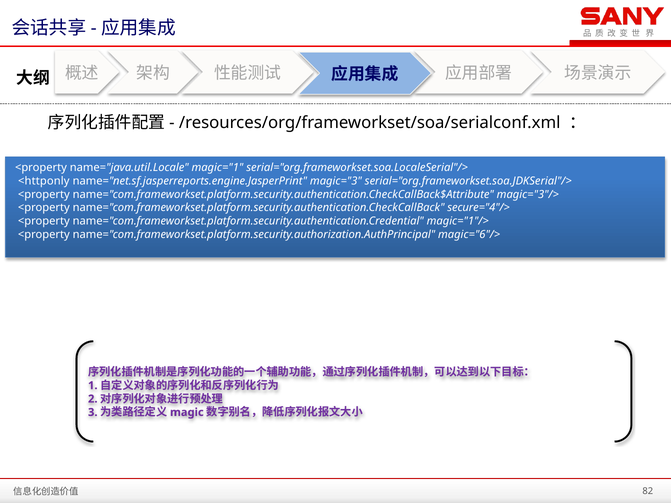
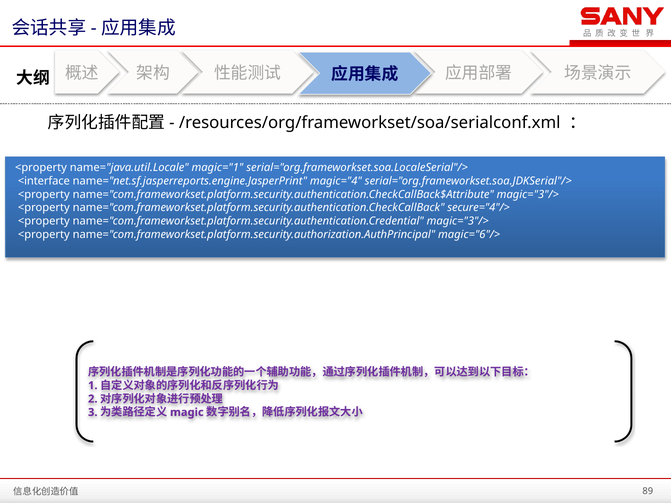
<httponly: <httponly -> <interface
magic="3: magic="3 -> magic="4
name="com.frameworkset.platform.security.authentication.Credential magic="1"/>: magic="1"/> -> magic="3"/>
82: 82 -> 89
